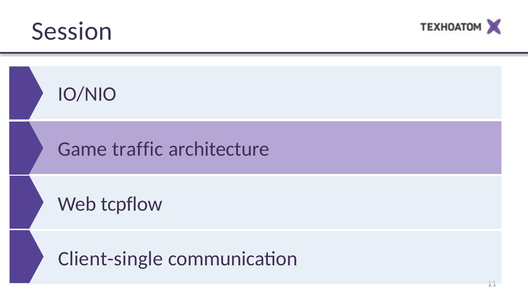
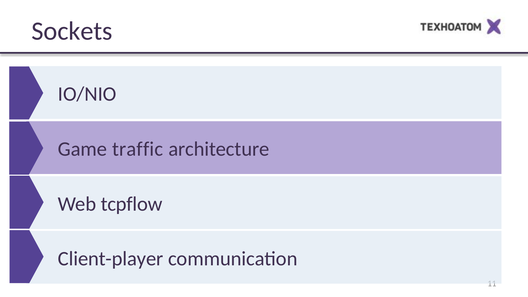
Session: Session -> Sockets
Client-single: Client-single -> Client-player
